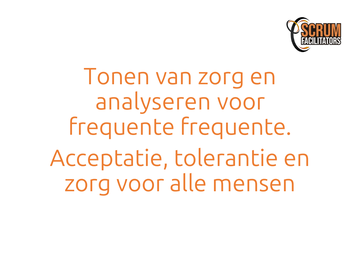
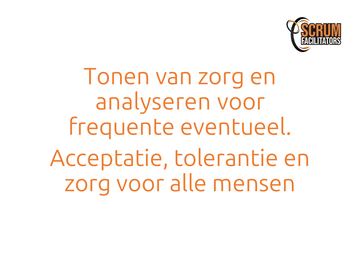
frequente frequente: frequente -> eventueel
